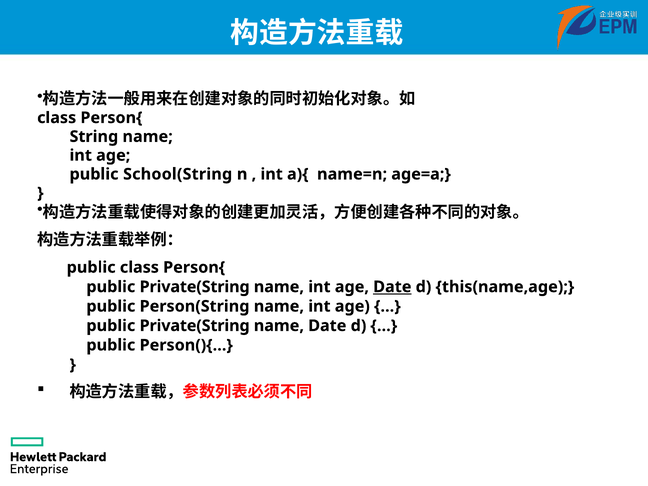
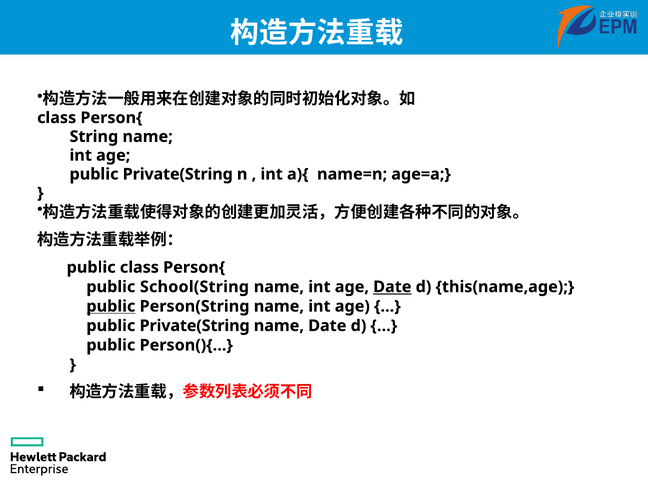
School(String at (178, 174): School(String -> Private(String
Private(String at (195, 287): Private(String -> School(String
public at (111, 306) underline: none -> present
